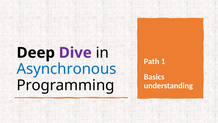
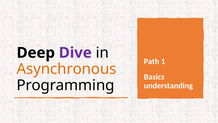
Asynchronous colour: blue -> orange
